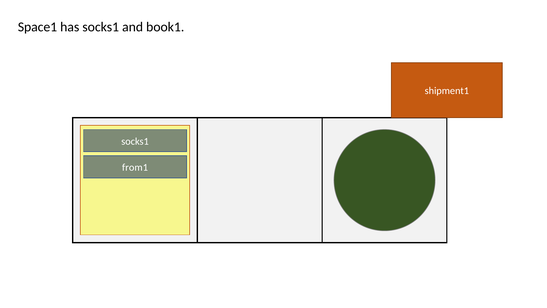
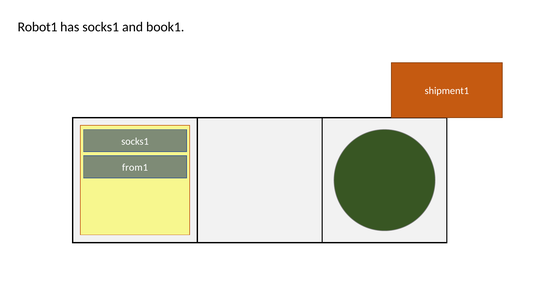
Space1: Space1 -> Robot1
